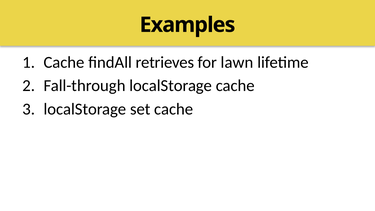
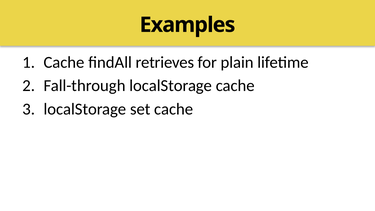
lawn: lawn -> plain
